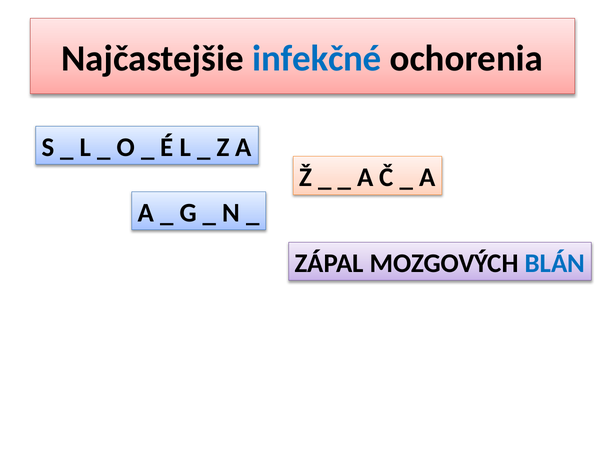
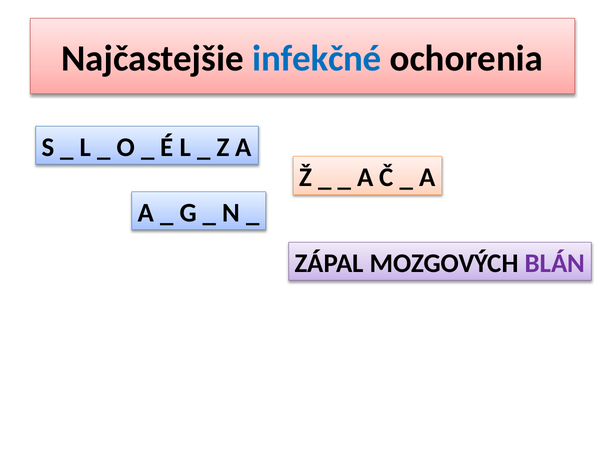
BLÁN colour: blue -> purple
